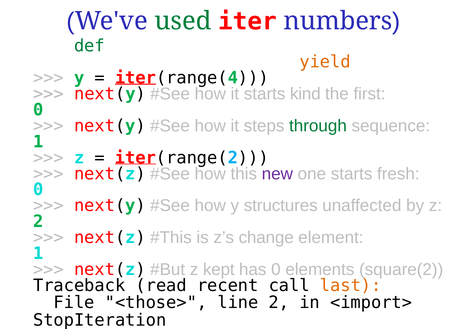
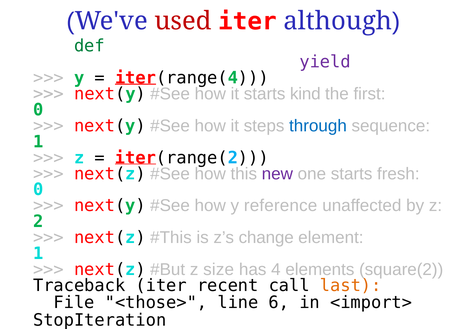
used colour: green -> red
numbers: numbers -> although
yield colour: orange -> purple
through colour: green -> blue
structures: structures -> reference
kept: kept -> size
has 0: 0 -> 4
Traceback read: read -> iter
line 2: 2 -> 6
